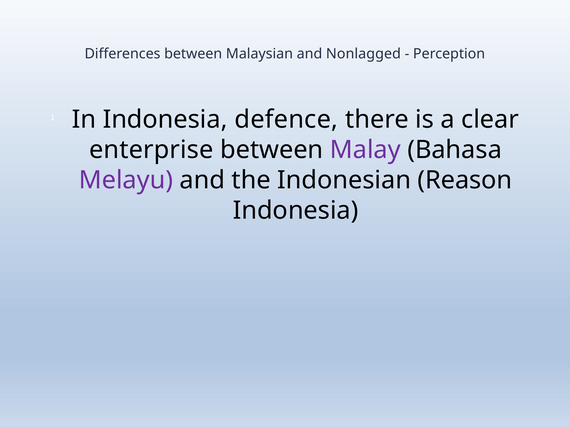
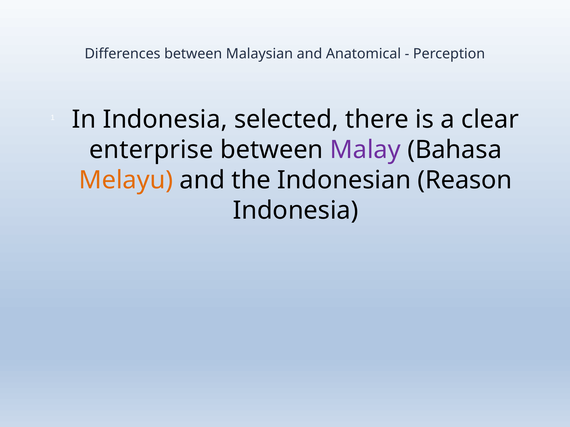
Nonlagged: Nonlagged -> Anatomical
defence: defence -> selected
Melayu colour: purple -> orange
